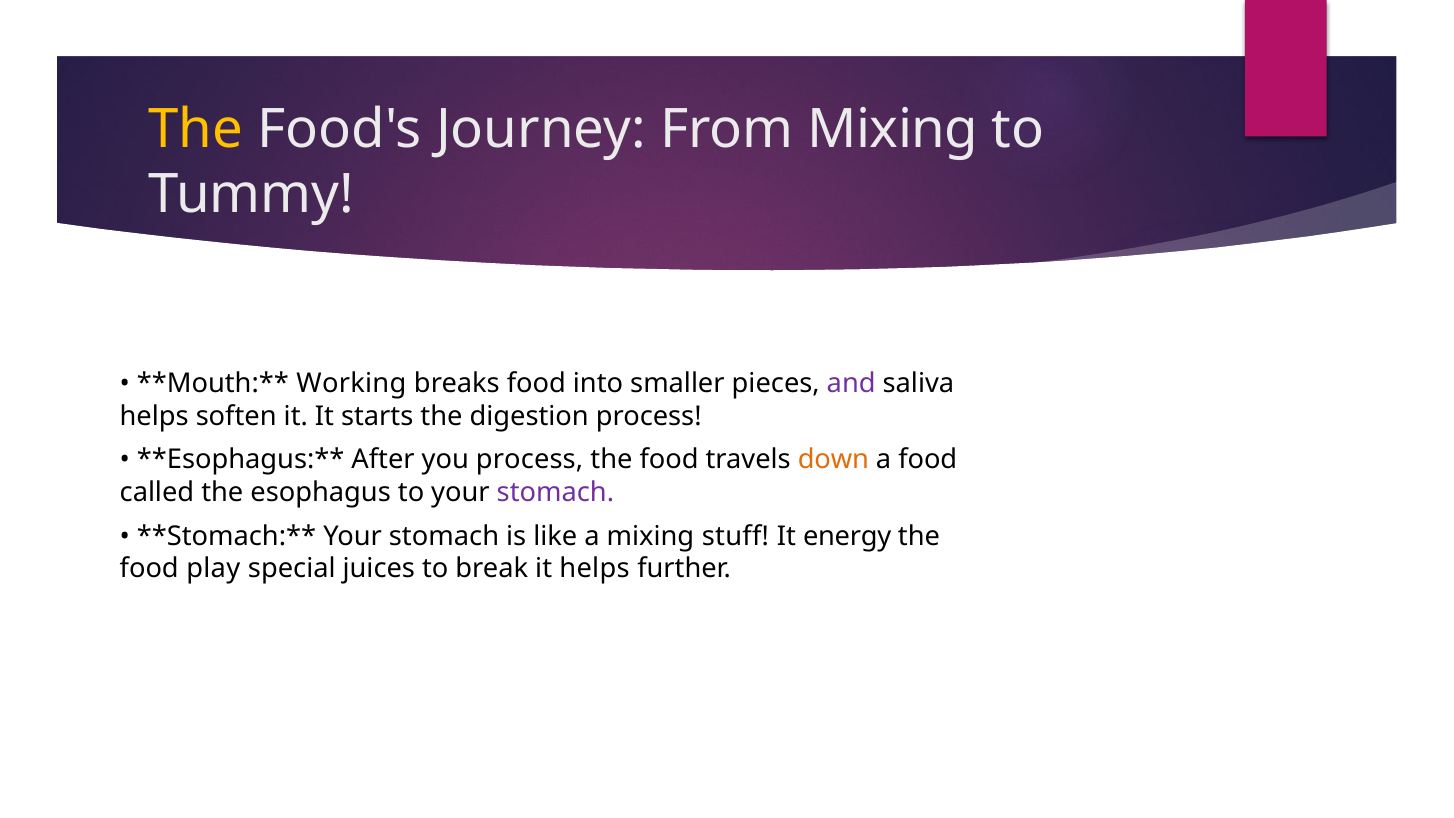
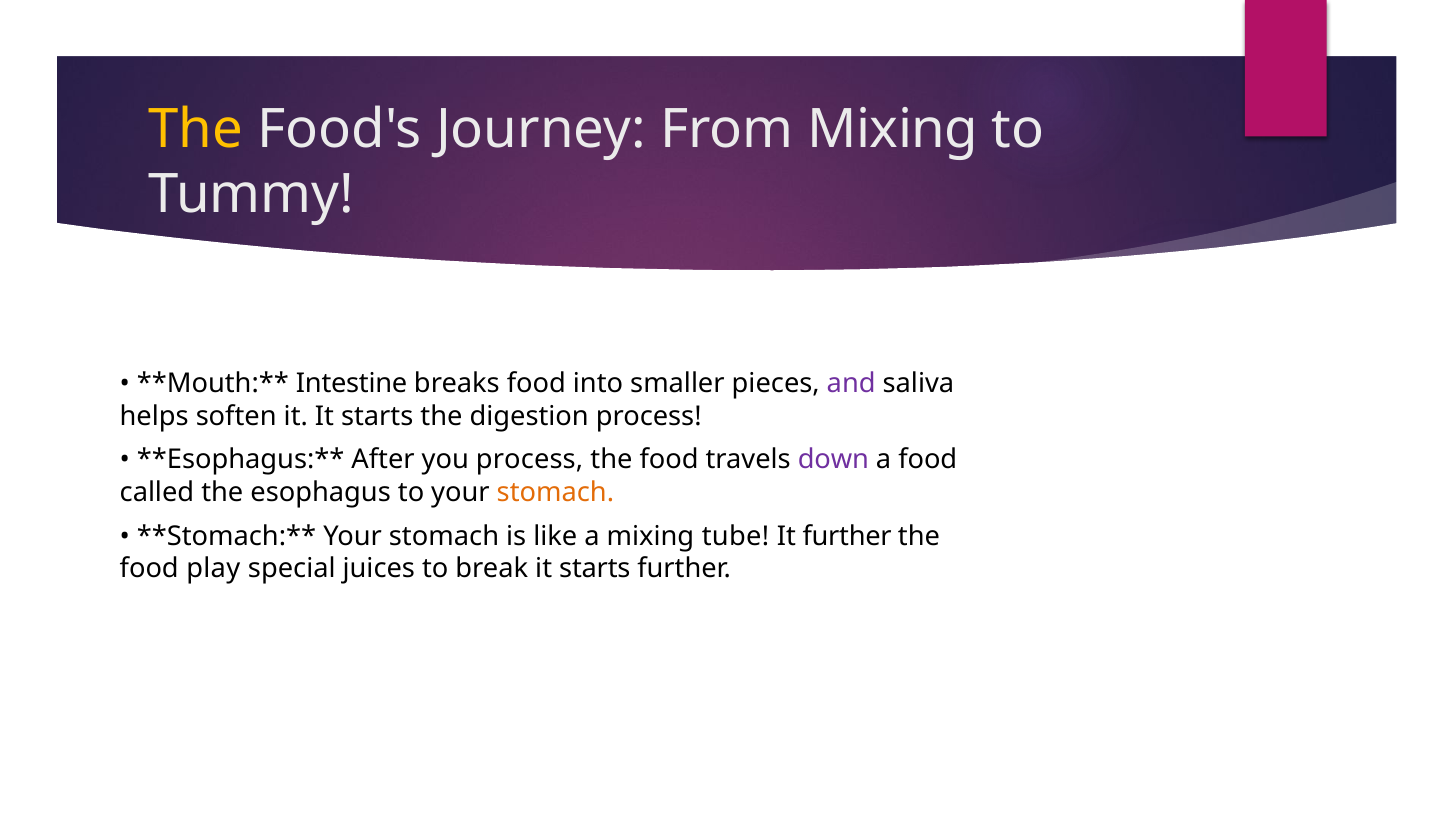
Working: Working -> Intestine
down colour: orange -> purple
stomach at (555, 492) colour: purple -> orange
stuff: stuff -> tube
It energy: energy -> further
break it helps: helps -> starts
